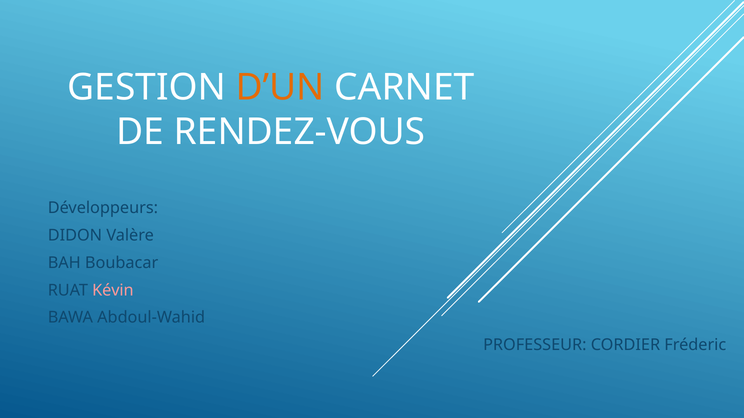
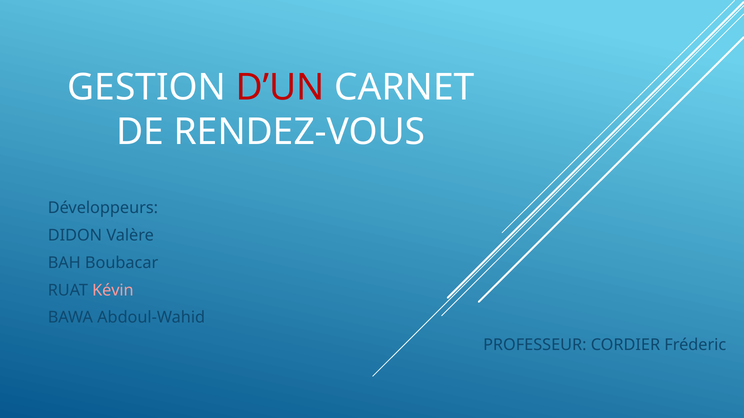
D’UN colour: orange -> red
